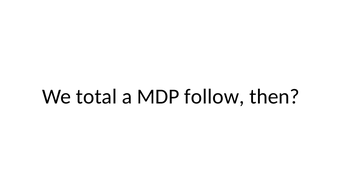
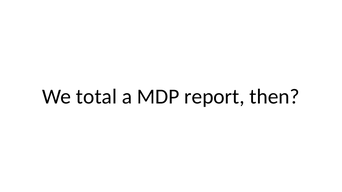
follow: follow -> report
